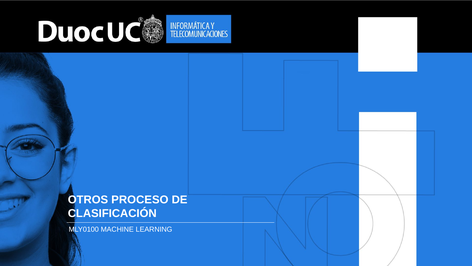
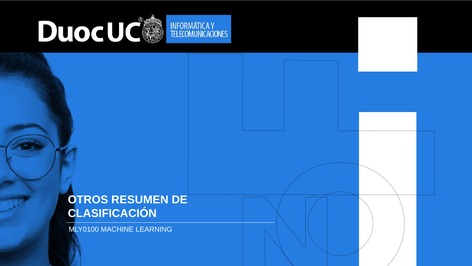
PROCESO: PROCESO -> RESUMEN
